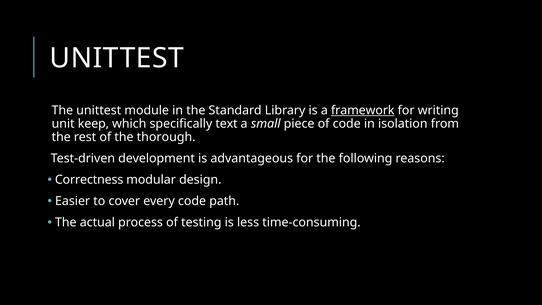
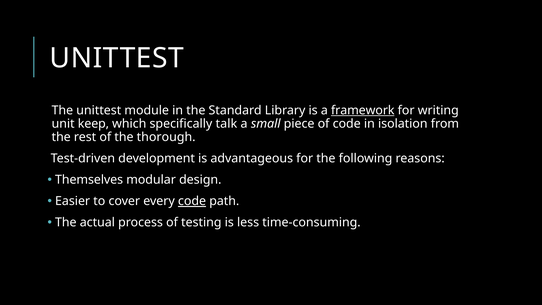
text: text -> talk
Correctness: Correctness -> Themselves
code at (192, 201) underline: none -> present
